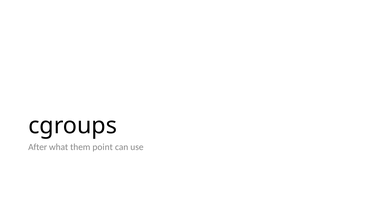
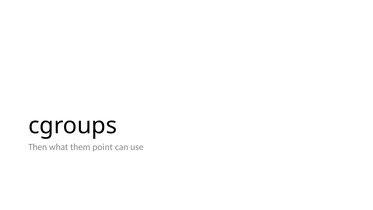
After: After -> Then
